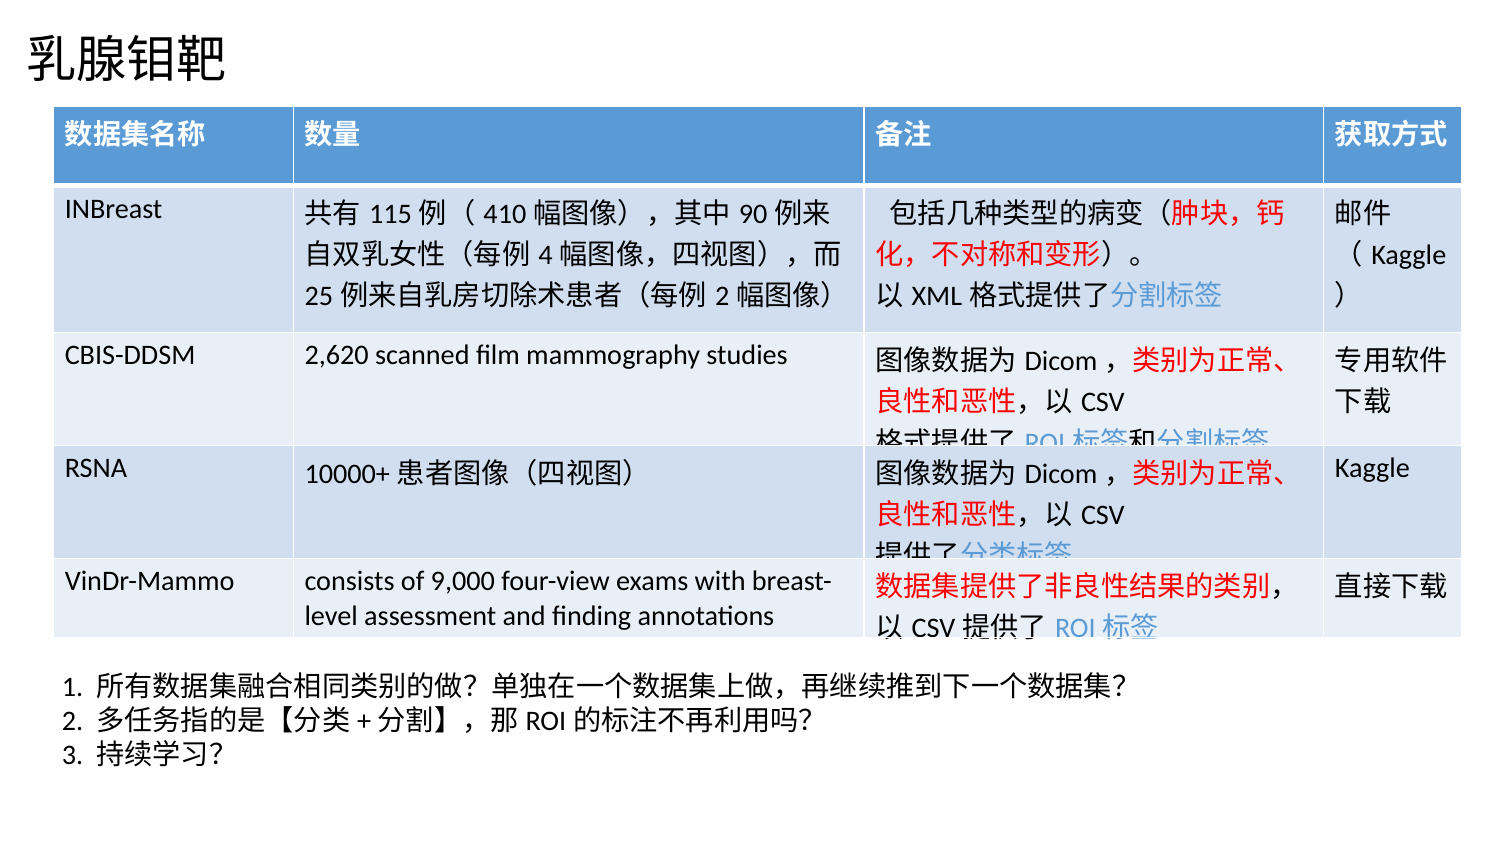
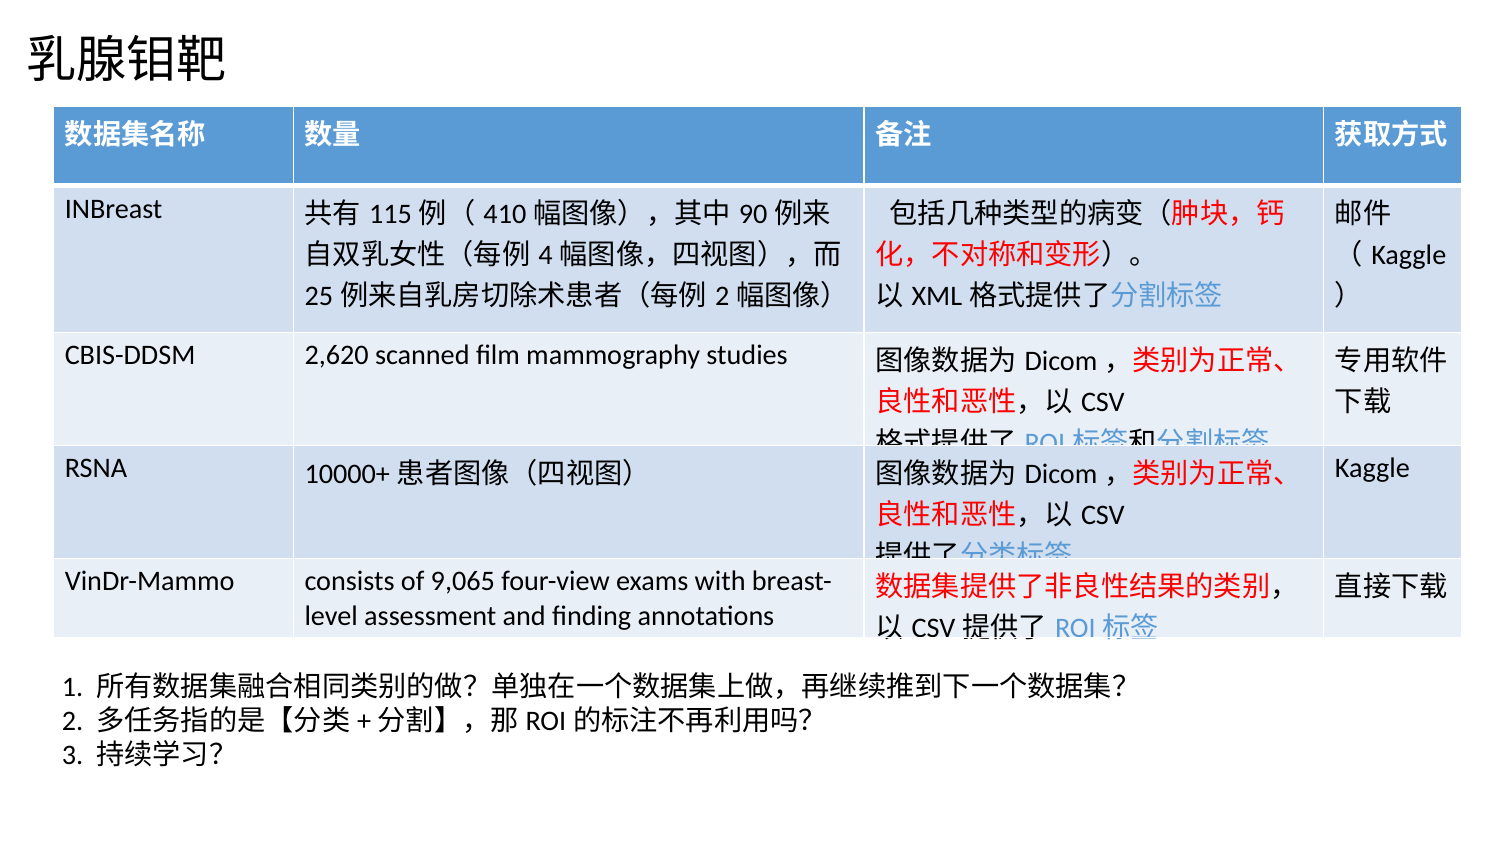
9,000: 9,000 -> 9,065
